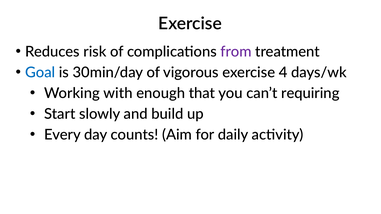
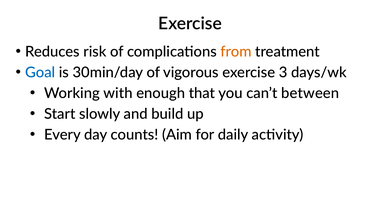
from colour: purple -> orange
4: 4 -> 3
requiring: requiring -> between
